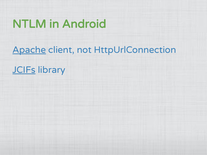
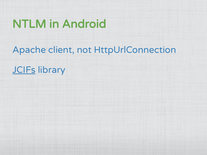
Apache underline: present -> none
